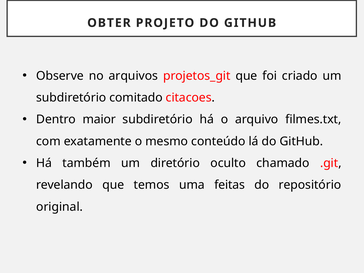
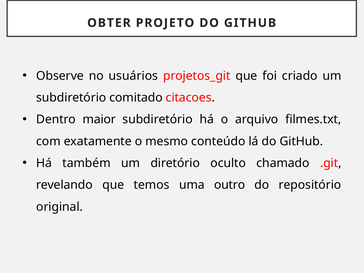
arquivos: arquivos -> usuários
feitas: feitas -> outro
